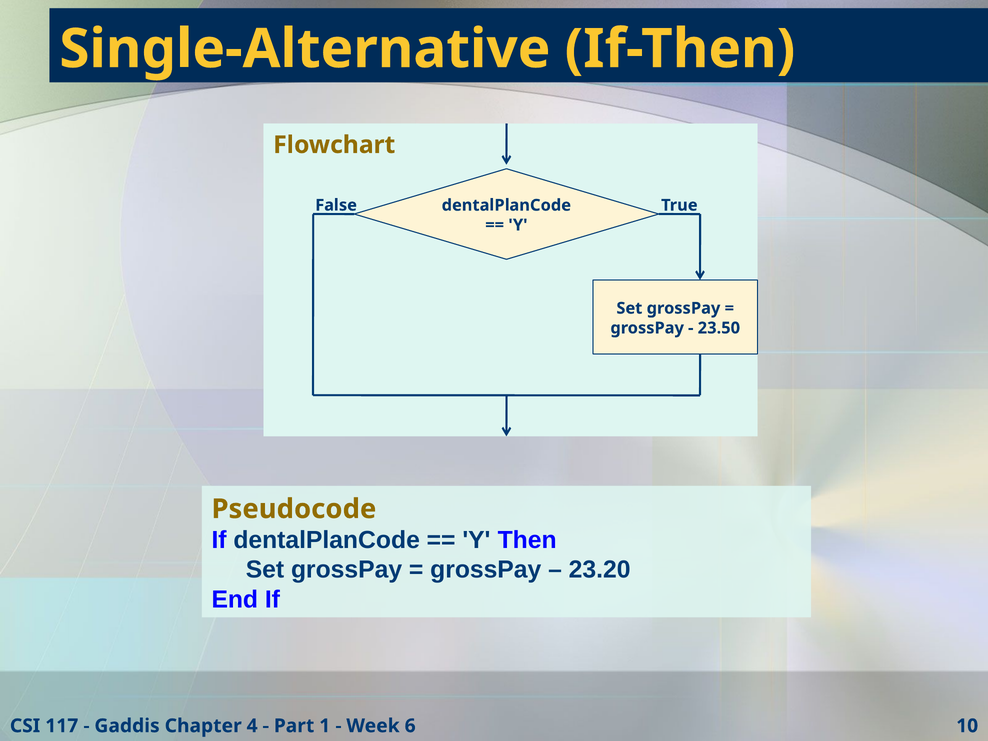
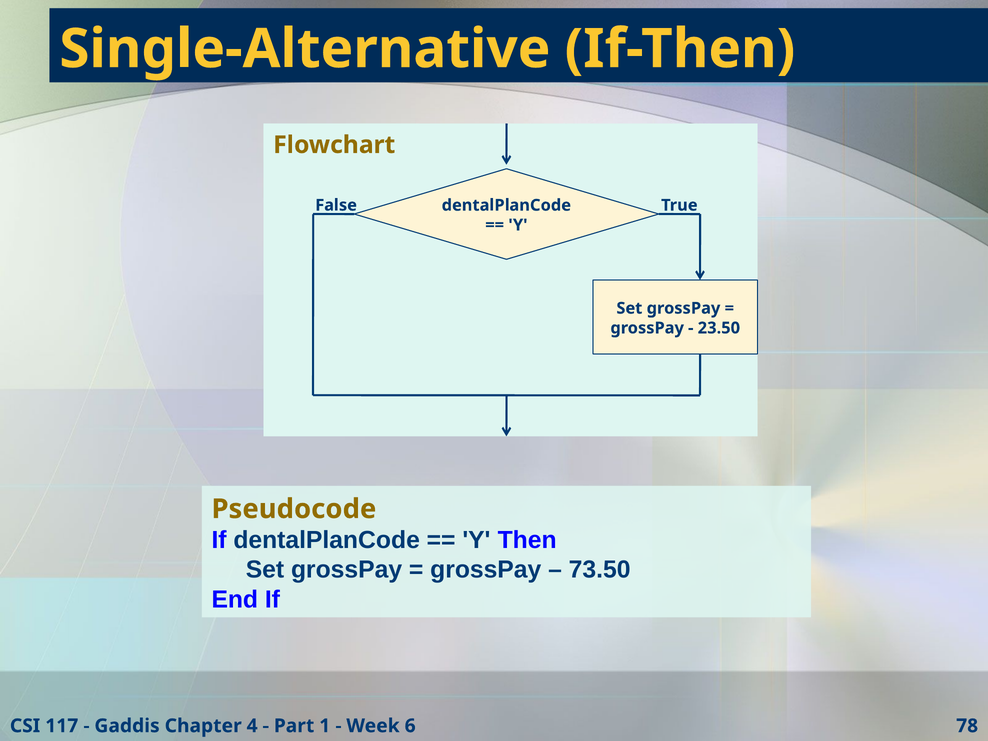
23.20: 23.20 -> 73.50
10: 10 -> 78
